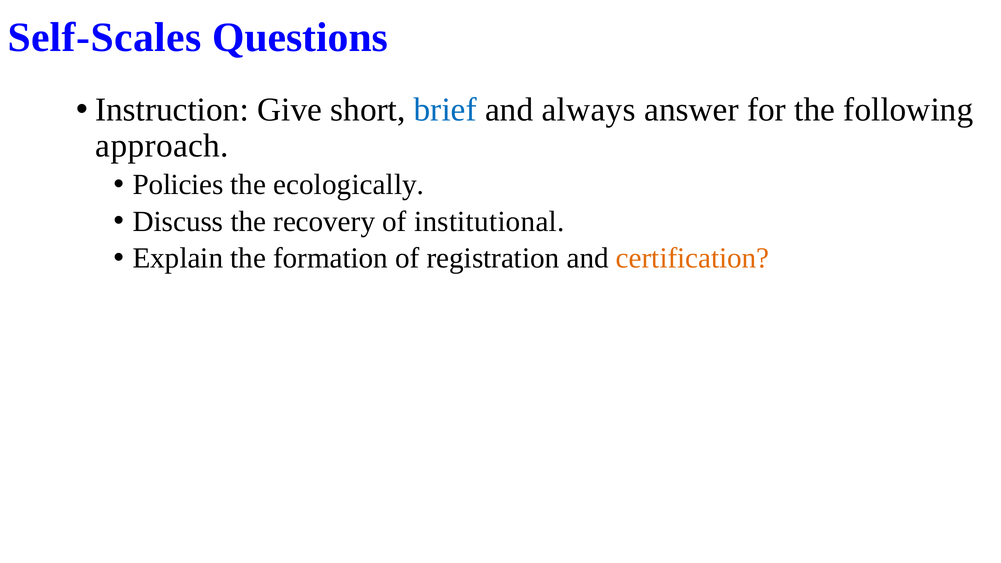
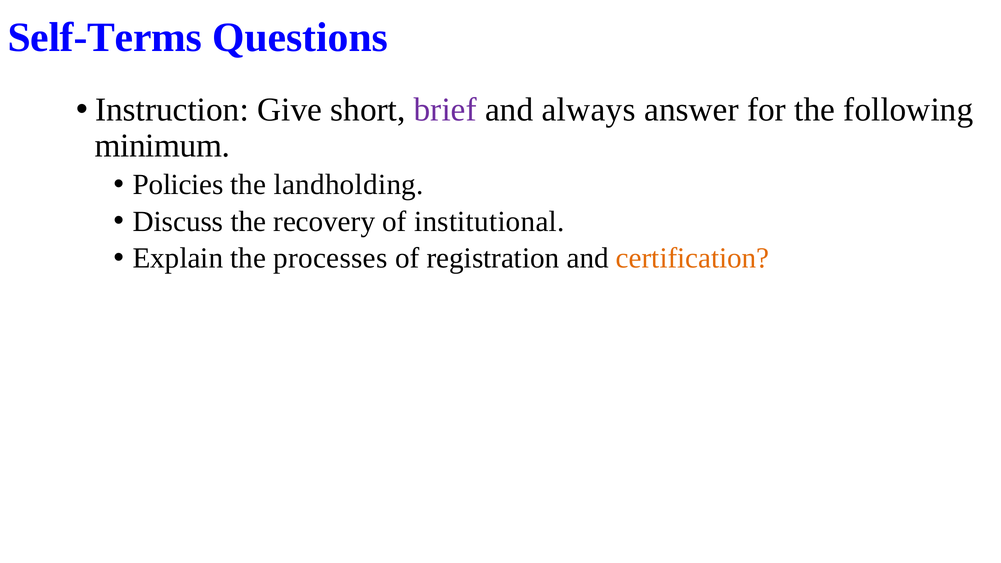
Self-Scales: Self-Scales -> Self-Terms
brief colour: blue -> purple
approach: approach -> minimum
ecologically: ecologically -> landholding
formation: formation -> processes
